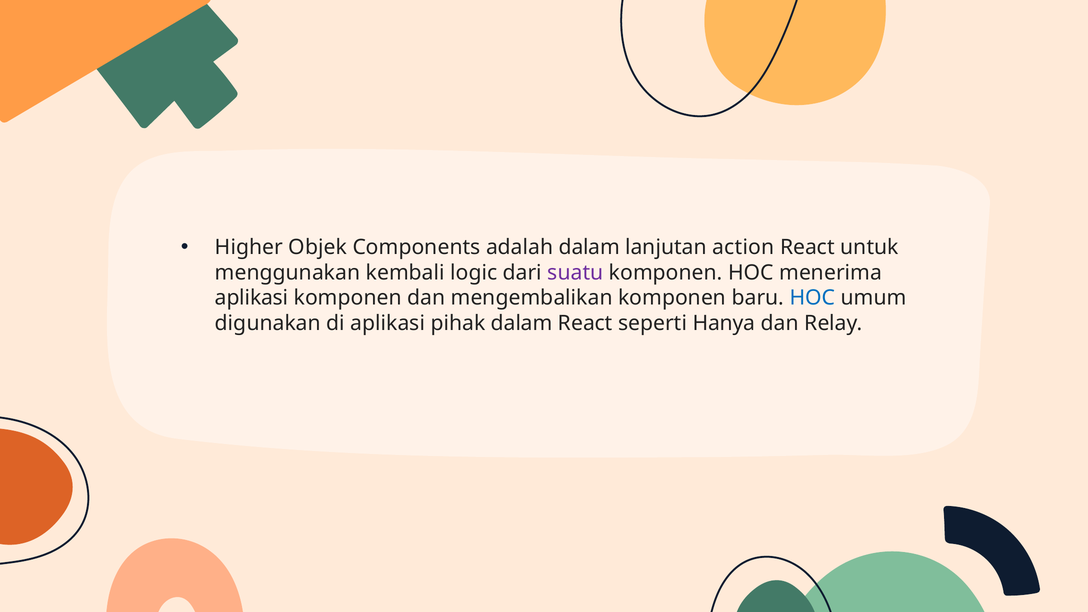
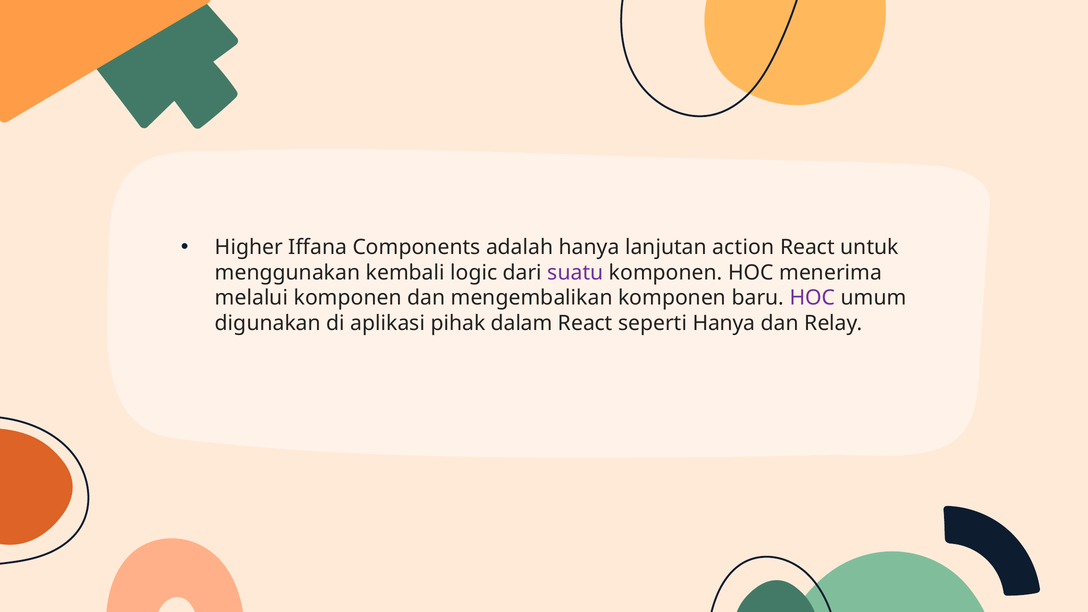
Objek: Objek -> Iffana
adalah dalam: dalam -> hanya
aplikasi at (252, 298): aplikasi -> melalui
HOC at (812, 298) colour: blue -> purple
